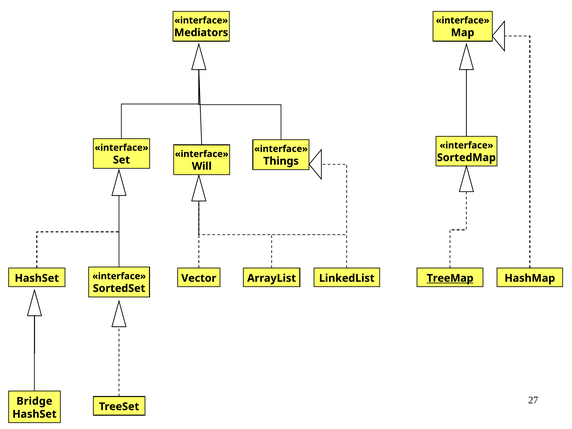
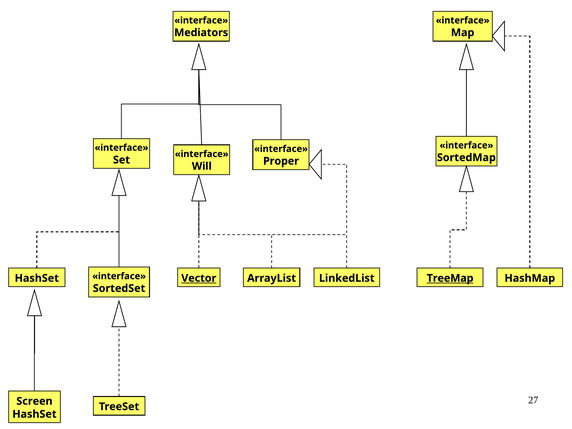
Things: Things -> Proper
Vector underline: none -> present
Bridge: Bridge -> Screen
